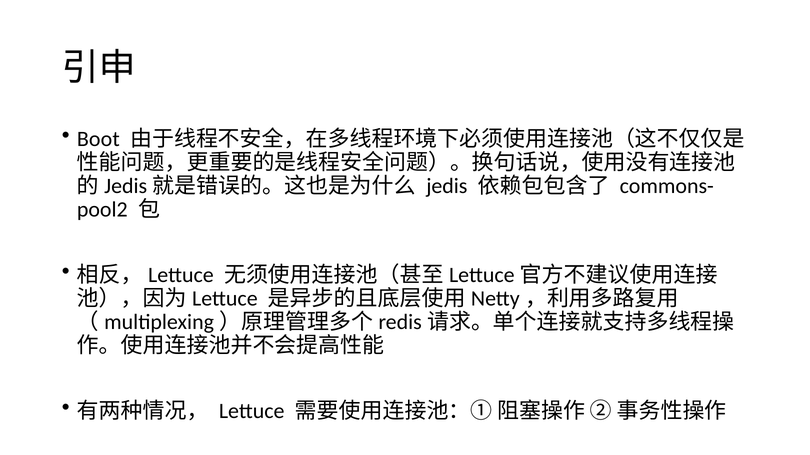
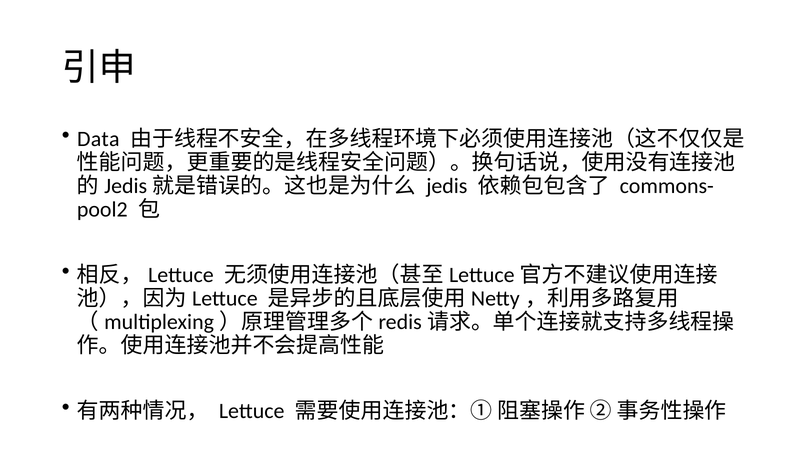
Boot: Boot -> Data
